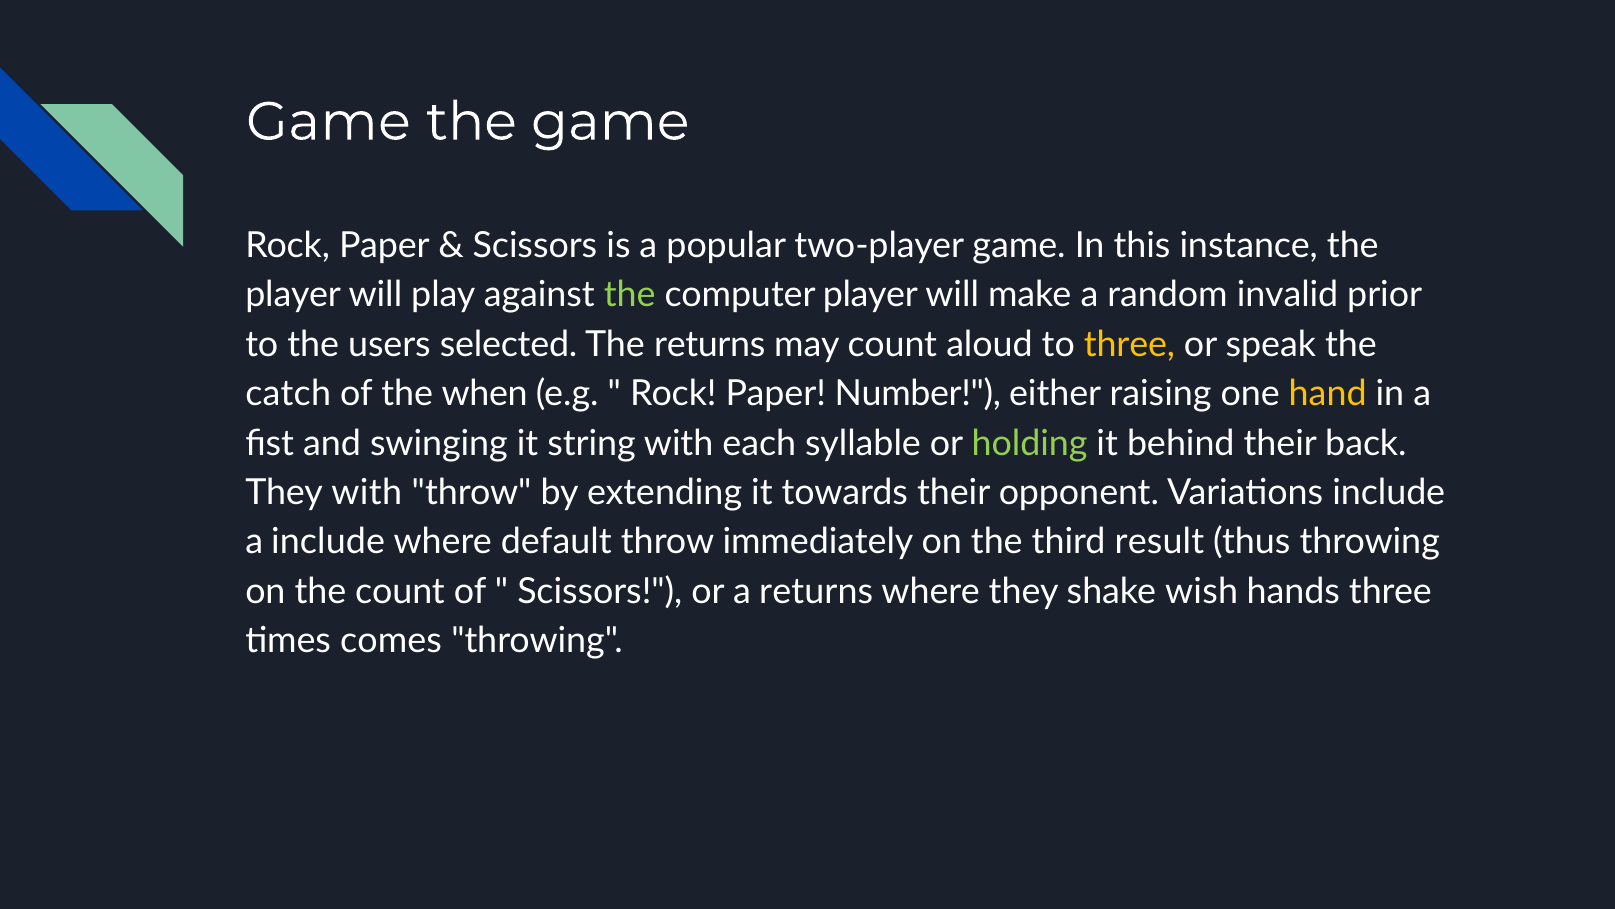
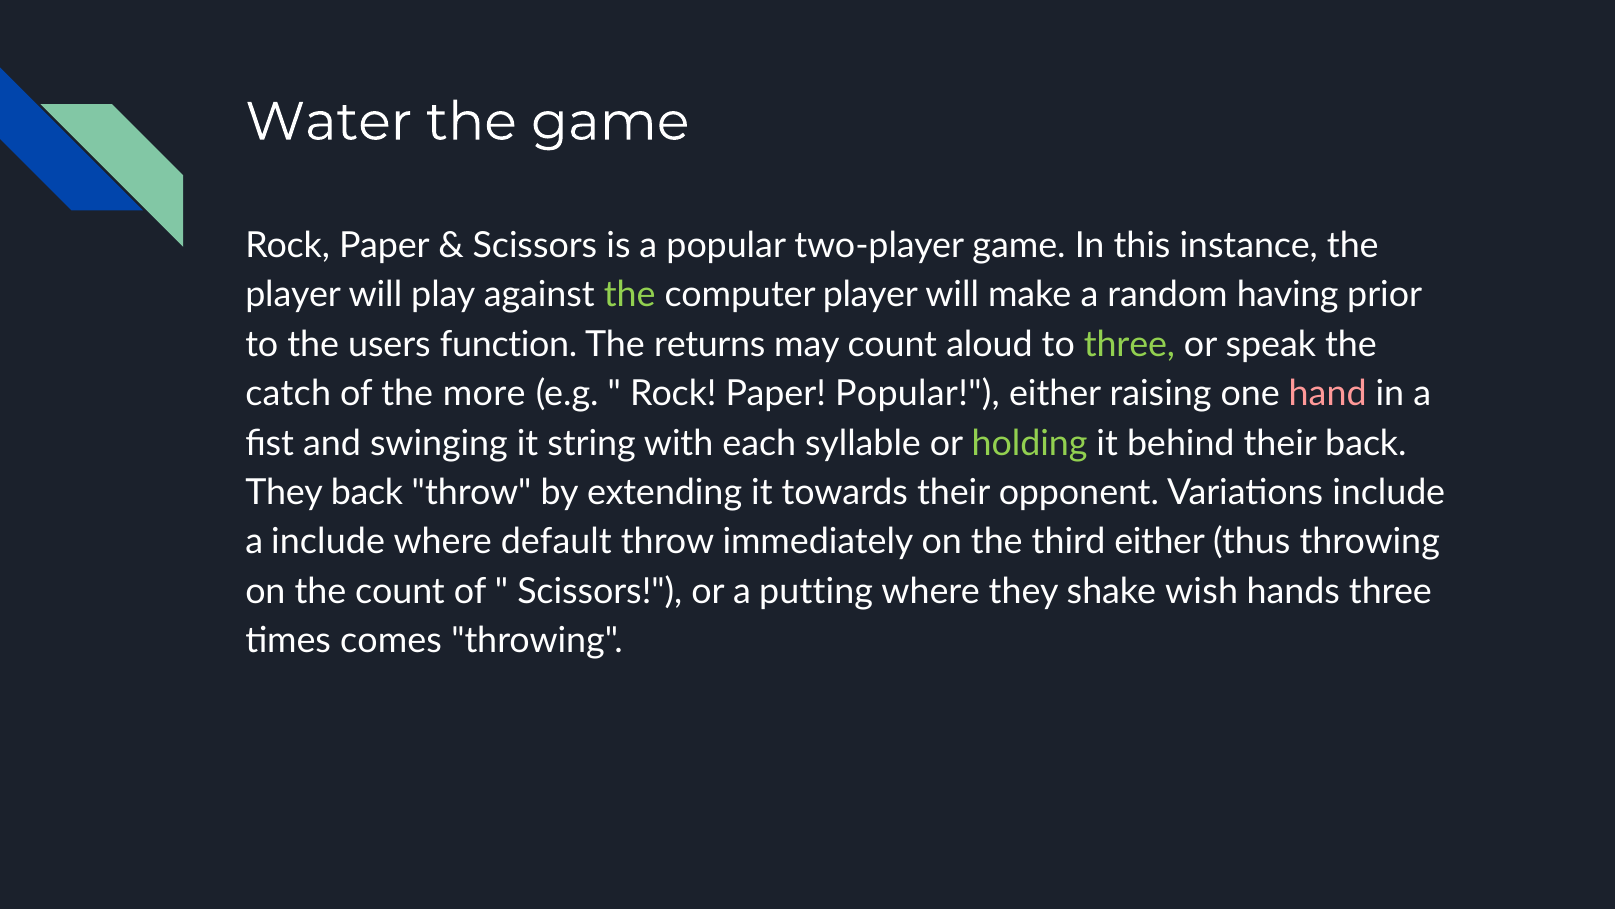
Game at (328, 122): Game -> Water
invalid: invalid -> having
selected: selected -> function
three at (1129, 344) colour: yellow -> light green
when: when -> more
Paper Number: Number -> Popular
hand colour: yellow -> pink
They with: with -> back
third result: result -> either
a returns: returns -> putting
